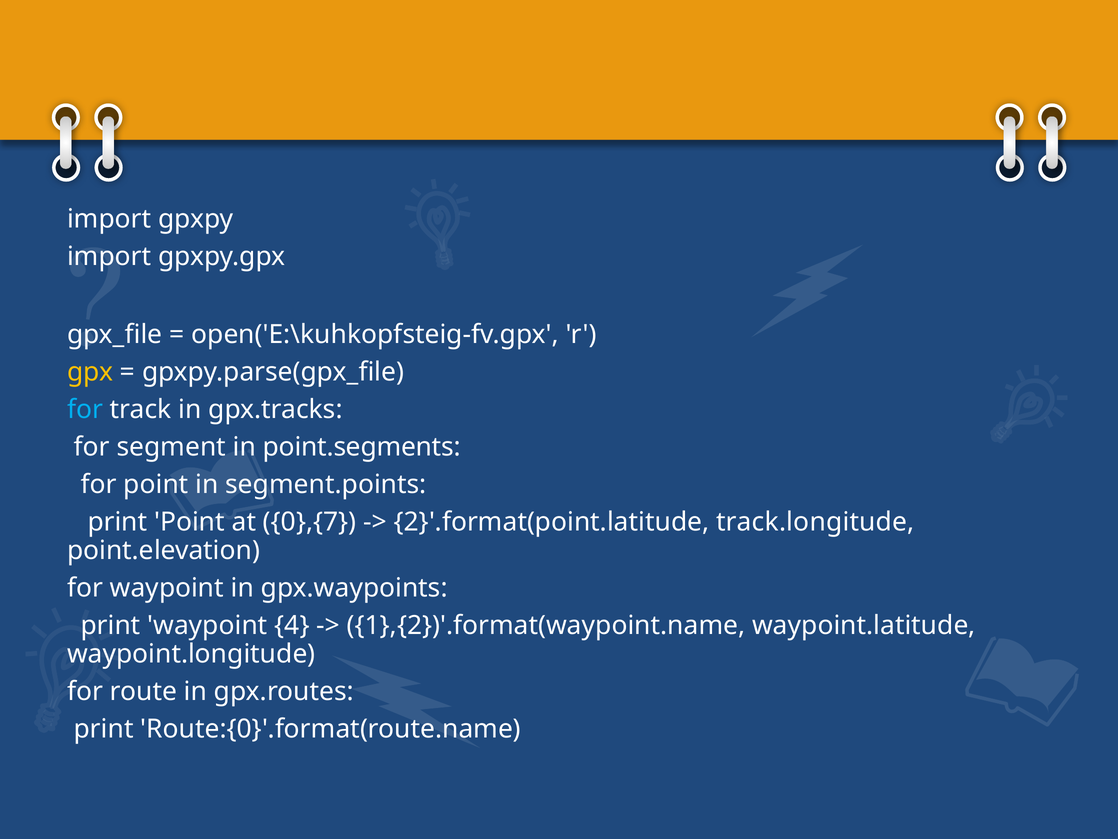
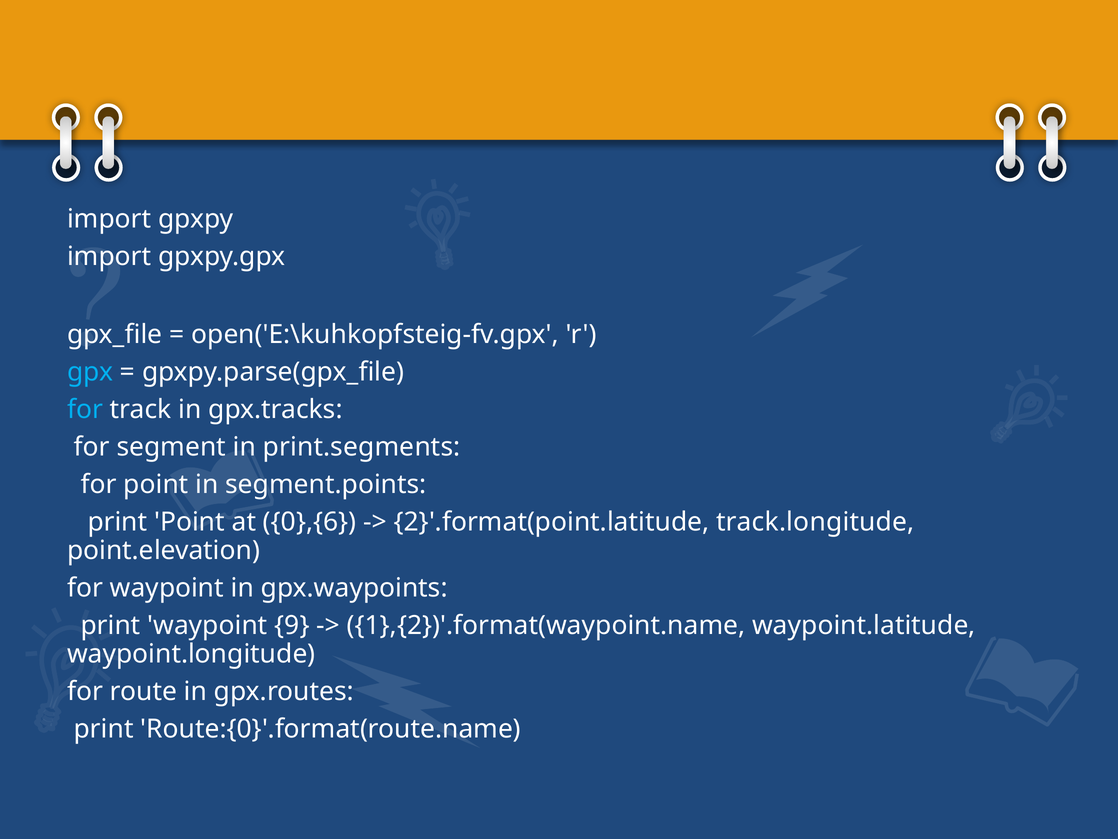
gpx colour: yellow -> light blue
point.segments: point.segments -> print.segments
0},{7: 0},{7 -> 0},{6
4: 4 -> 9
